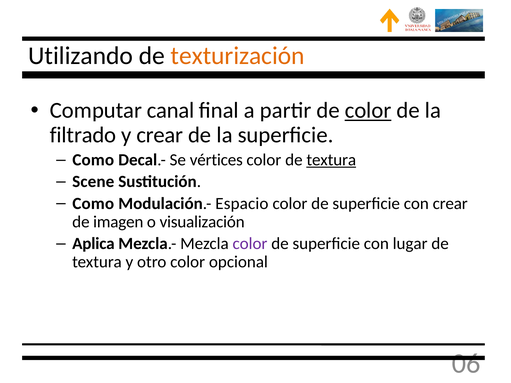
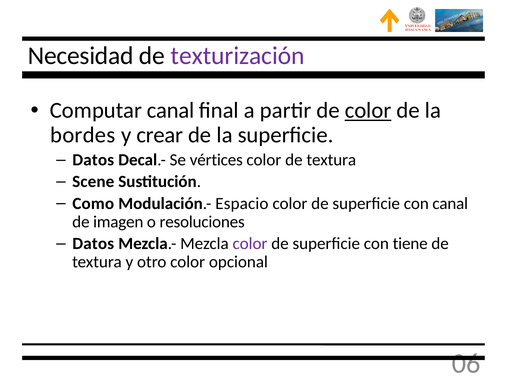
Utilizando: Utilizando -> Necesidad
texturización colour: orange -> purple
filtrado: filtrado -> bordes
Como at (93, 160): Como -> Datos
textura at (331, 160) underline: present -> none
con crear: crear -> canal
visualización: visualización -> resoluciones
Aplica at (93, 244): Aplica -> Datos
lugar: lugar -> tiene
